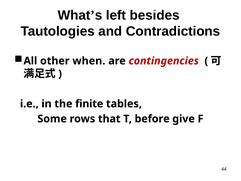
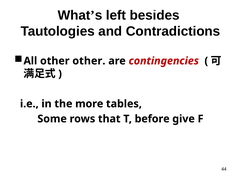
other when: when -> other
finite: finite -> more
